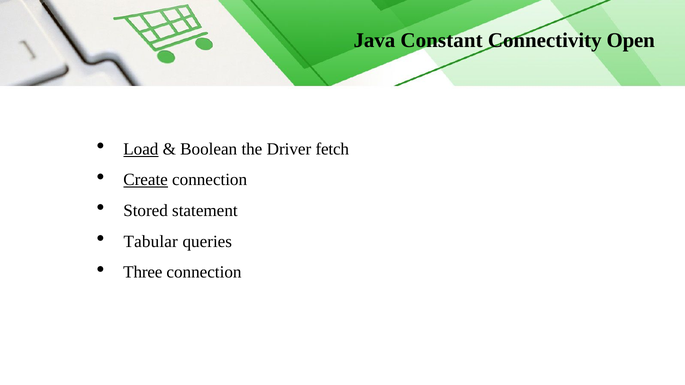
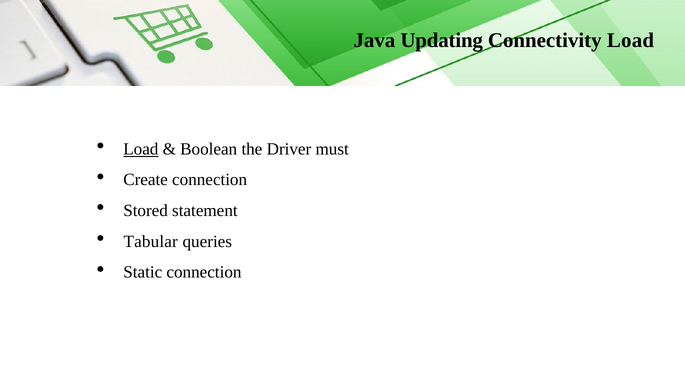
Constant: Constant -> Updating
Connectivity Open: Open -> Load
fetch: fetch -> must
Create underline: present -> none
Three: Three -> Static
